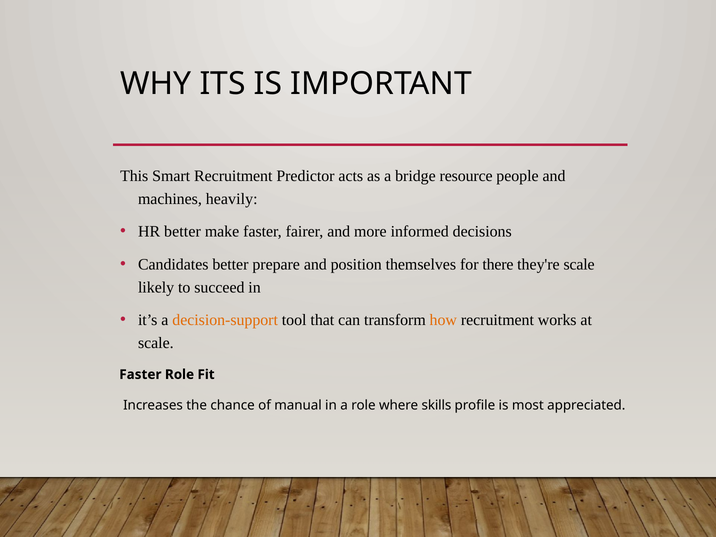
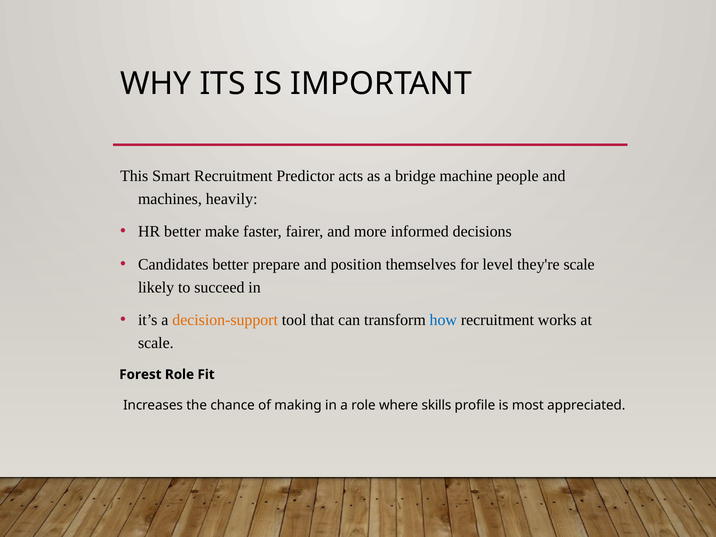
resource: resource -> machine
there: there -> level
how colour: orange -> blue
Faster at (140, 374): Faster -> Forest
manual: manual -> making
